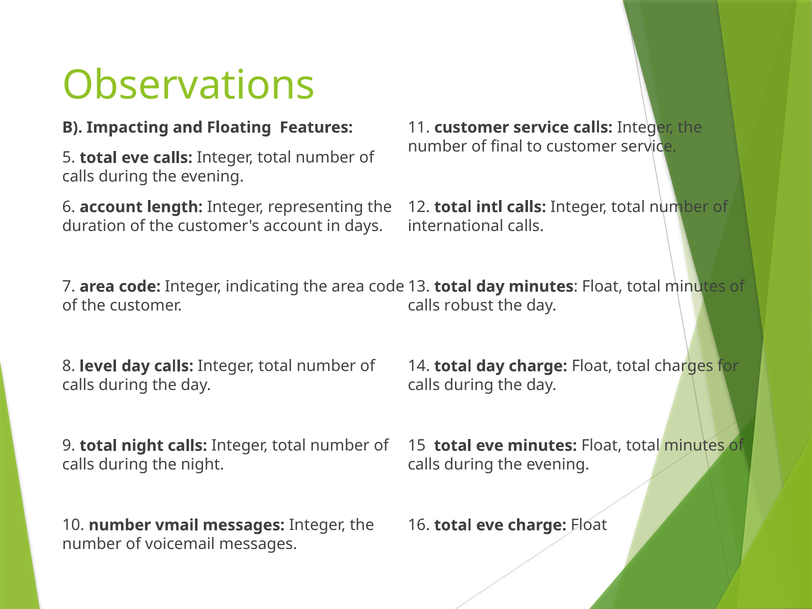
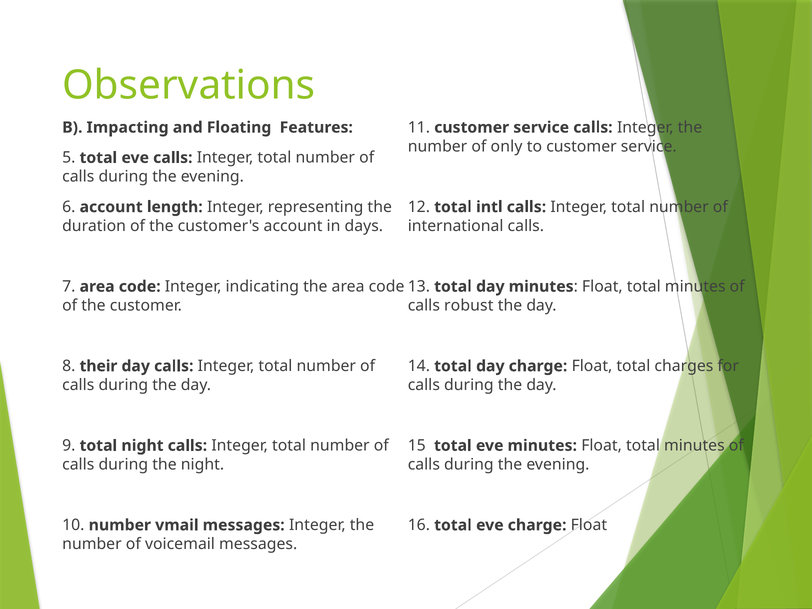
final: final -> only
level: level -> their
